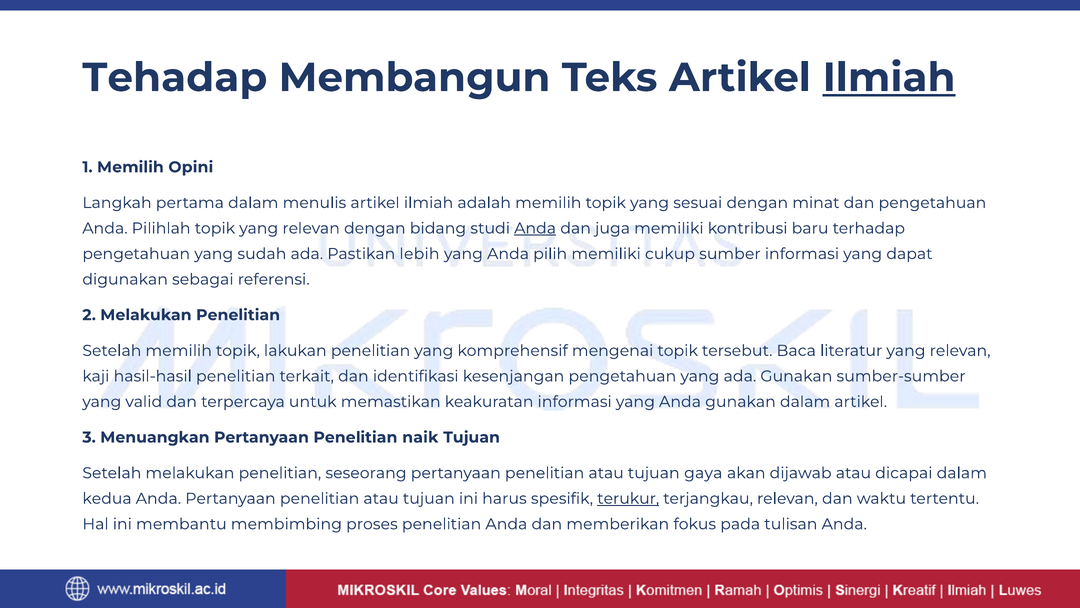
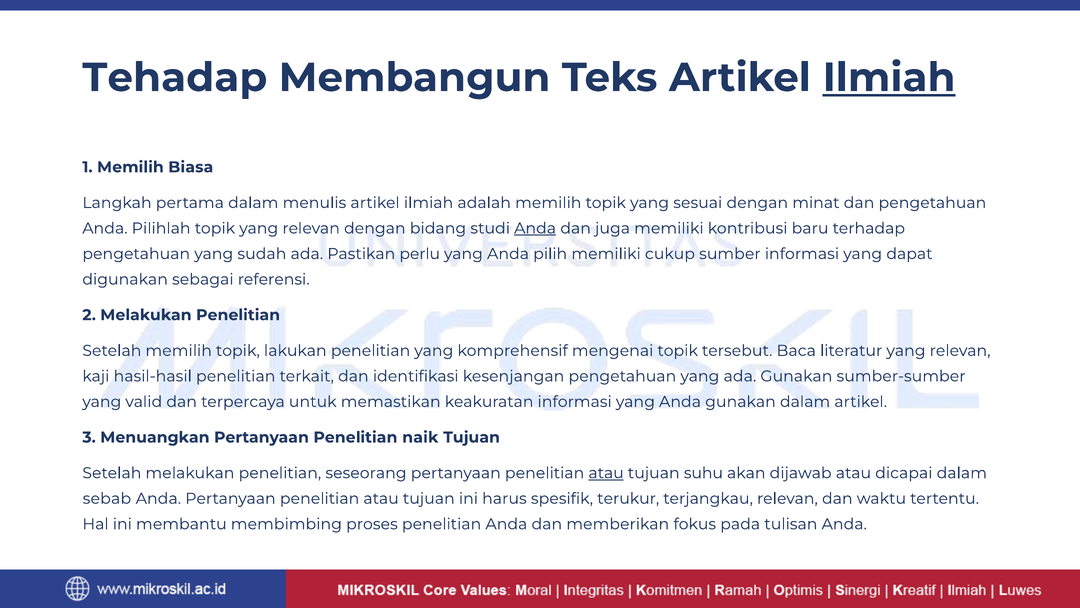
Opini: Opini -> Biasa
lebih: lebih -> perlu
atau at (606, 473) underline: none -> present
gaya: gaya -> suhu
kedua: kedua -> sebab
terukur underline: present -> none
